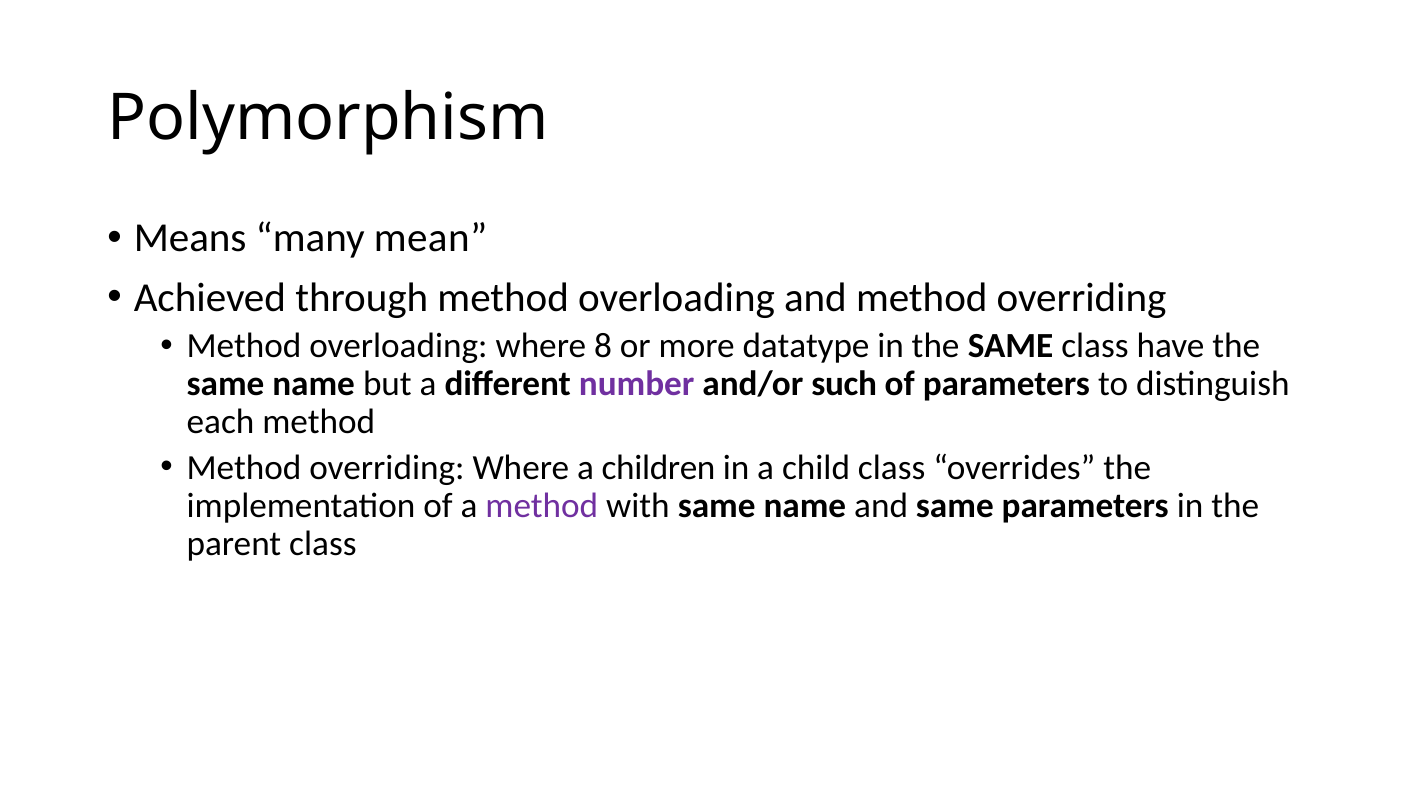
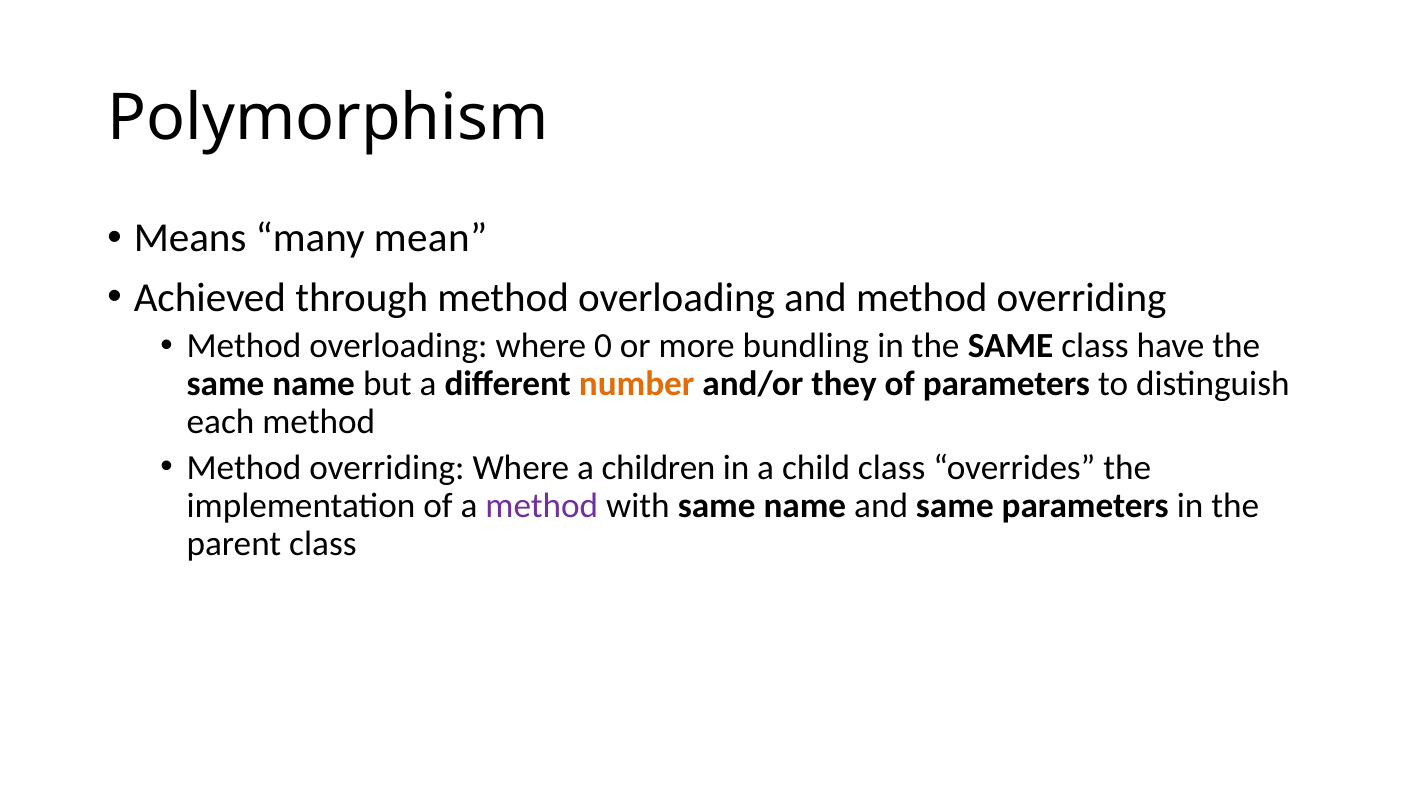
8: 8 -> 0
datatype: datatype -> bundling
number colour: purple -> orange
such: such -> they
